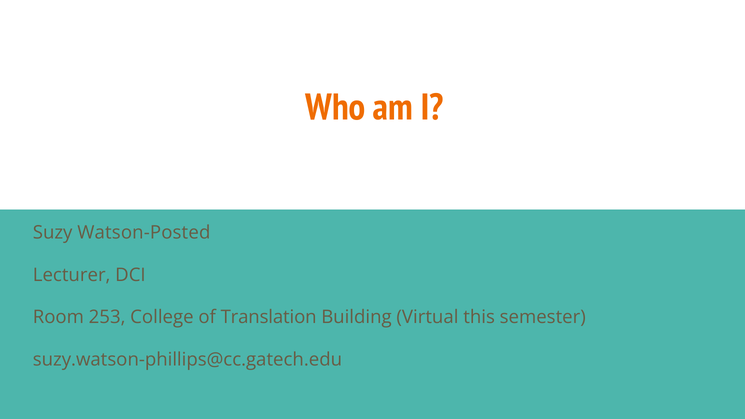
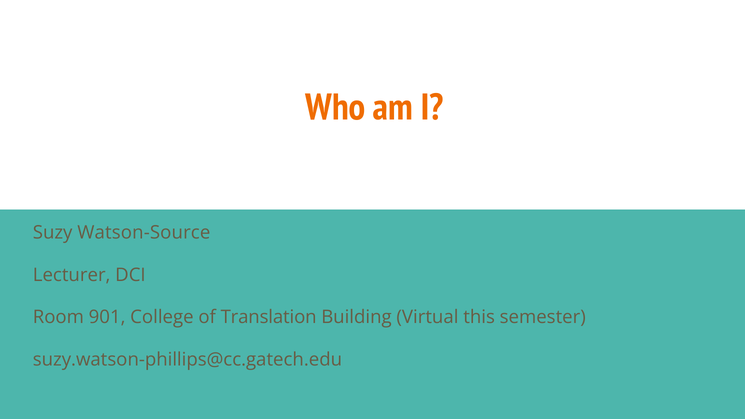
Watson-Posted: Watson-Posted -> Watson-Source
253: 253 -> 901
